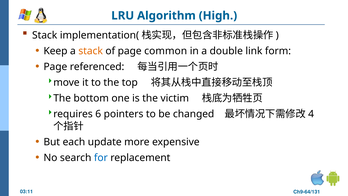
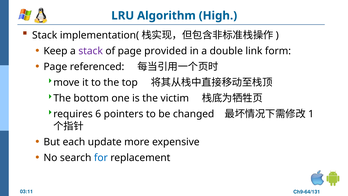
stack at (91, 51) colour: orange -> purple
common: common -> provided
4: 4 -> 1
